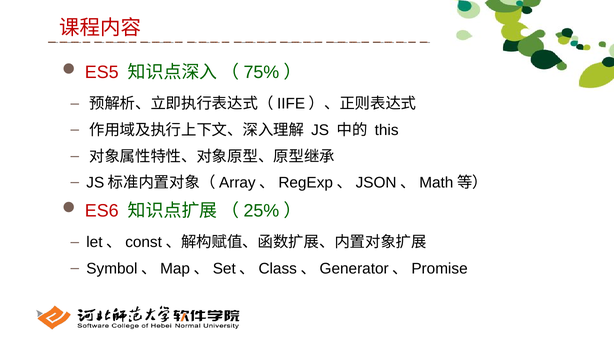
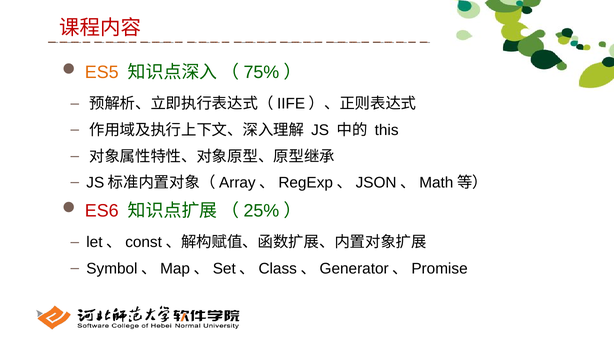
ES5 colour: red -> orange
